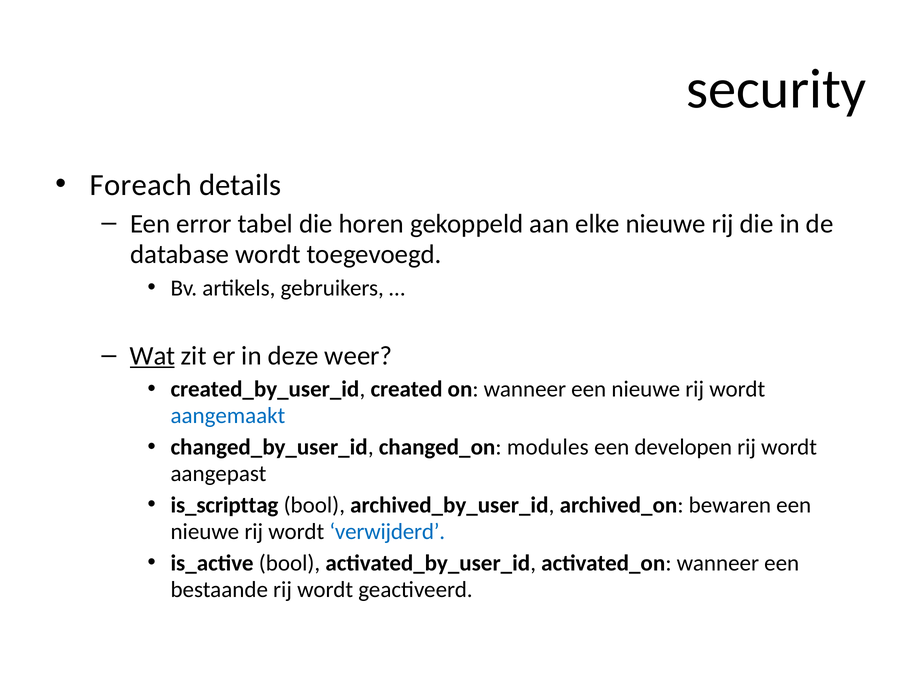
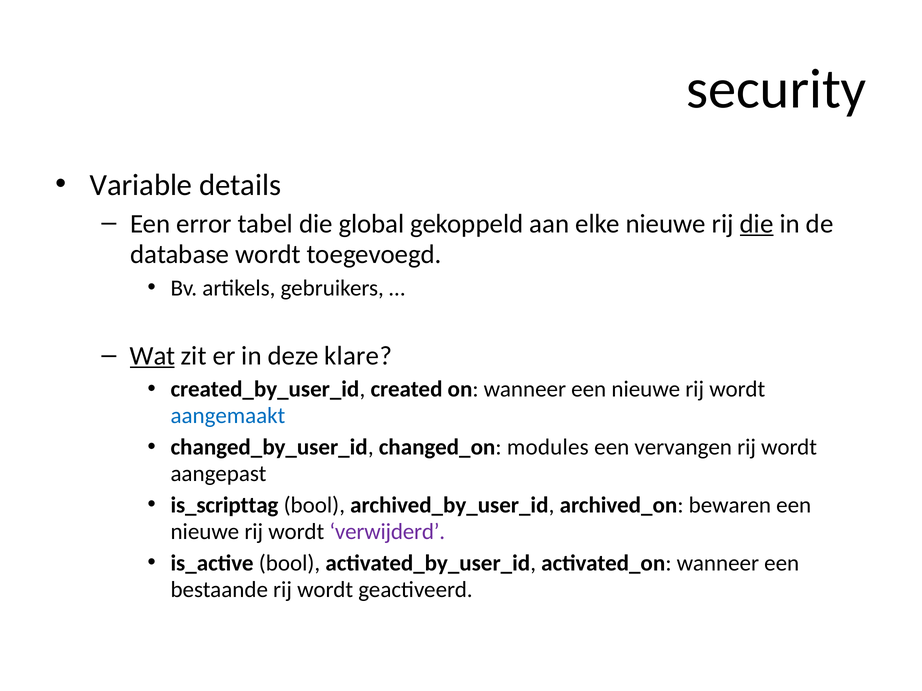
Foreach: Foreach -> Variable
horen: horen -> global
die at (757, 224) underline: none -> present
weer: weer -> klare
developen: developen -> vervangen
verwijderd colour: blue -> purple
